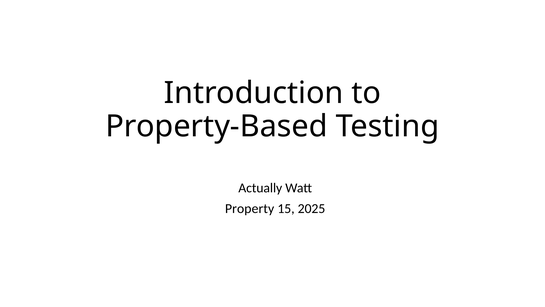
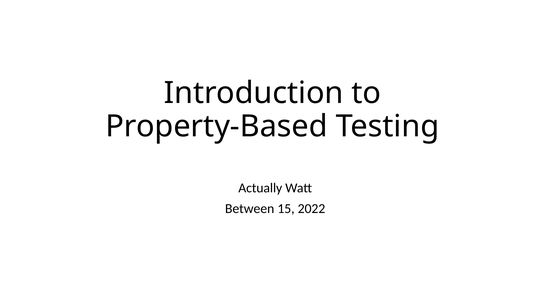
Property: Property -> Between
2025: 2025 -> 2022
